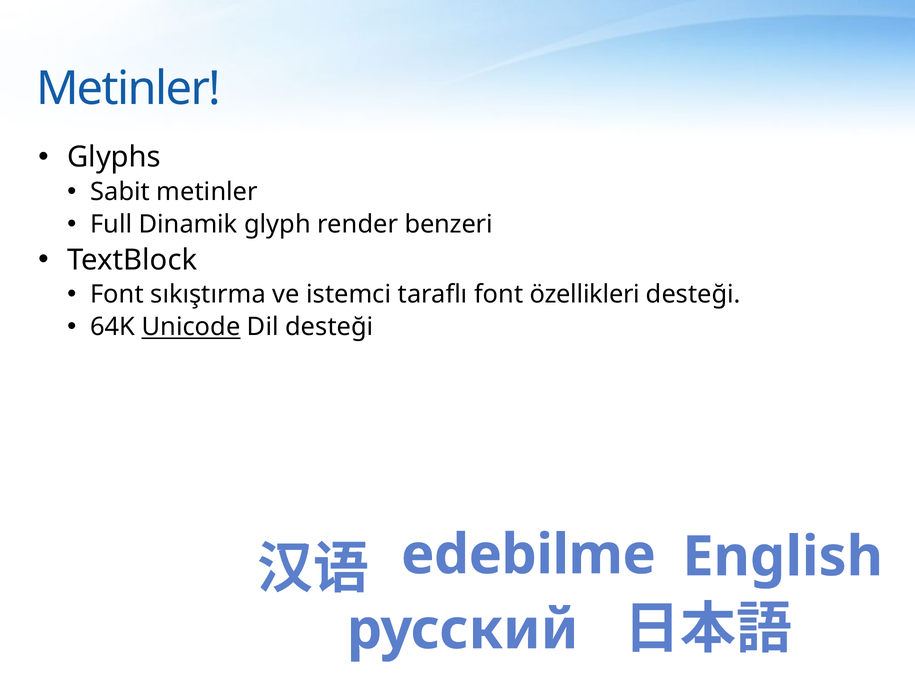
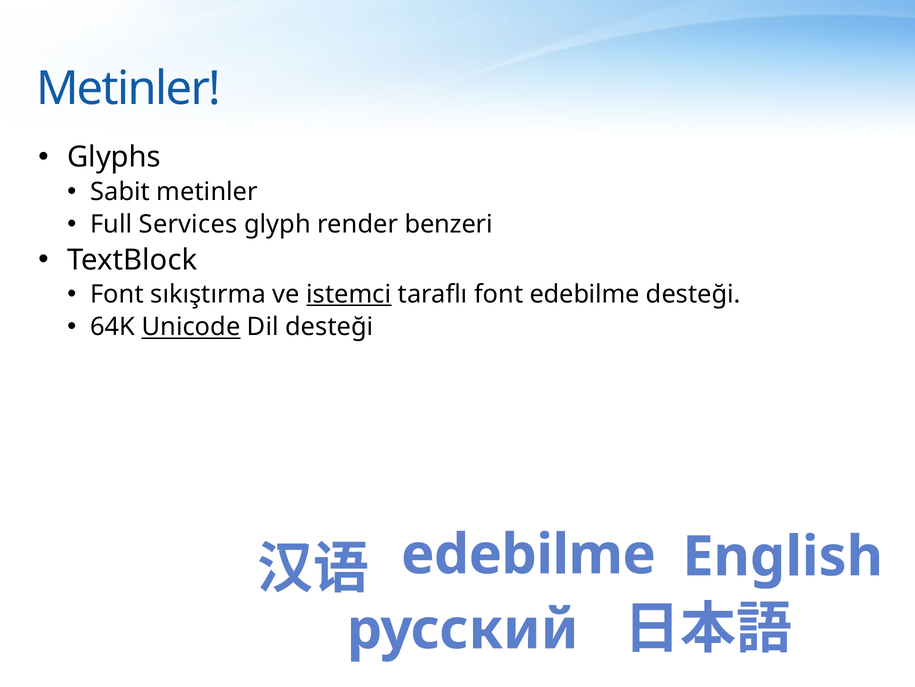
Dinamik: Dinamik -> Services
istemci underline: none -> present
font özellikleri: özellikleri -> edebilme
